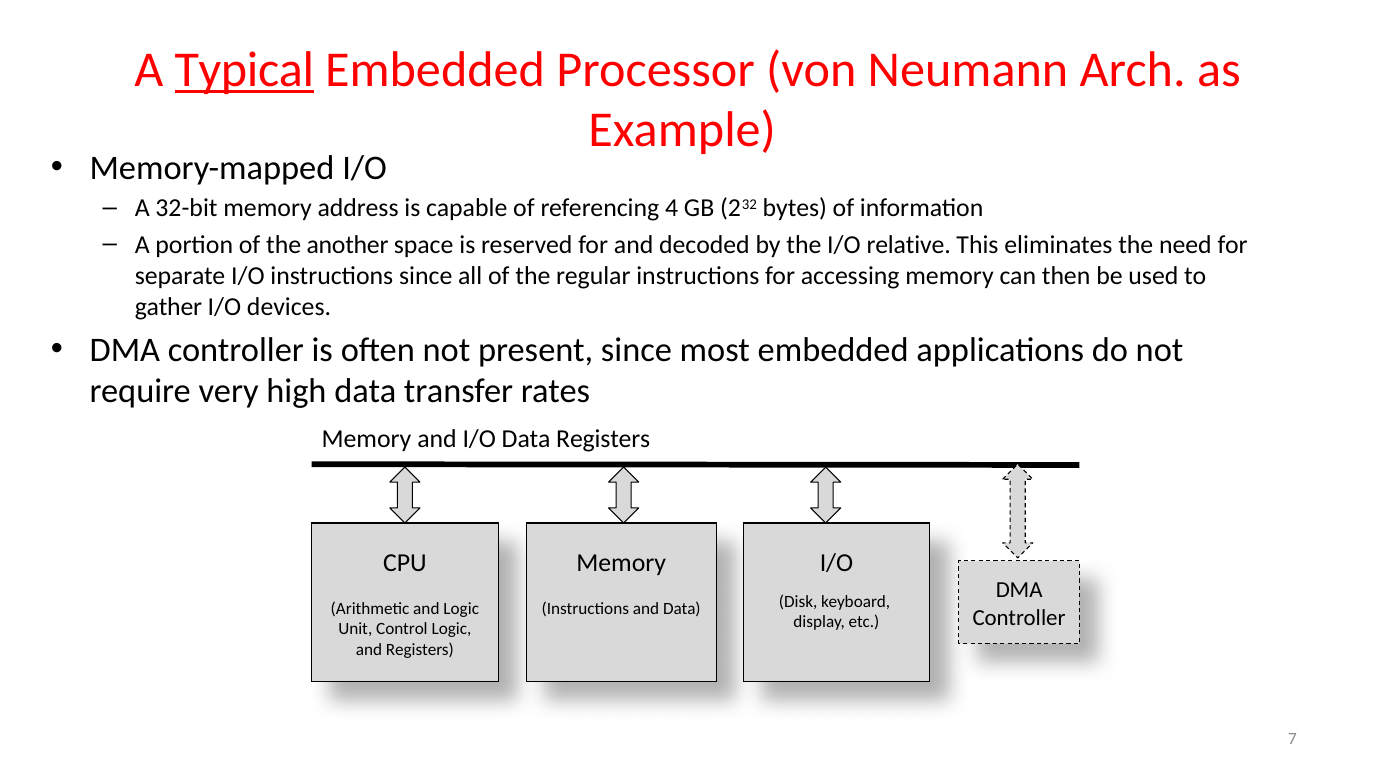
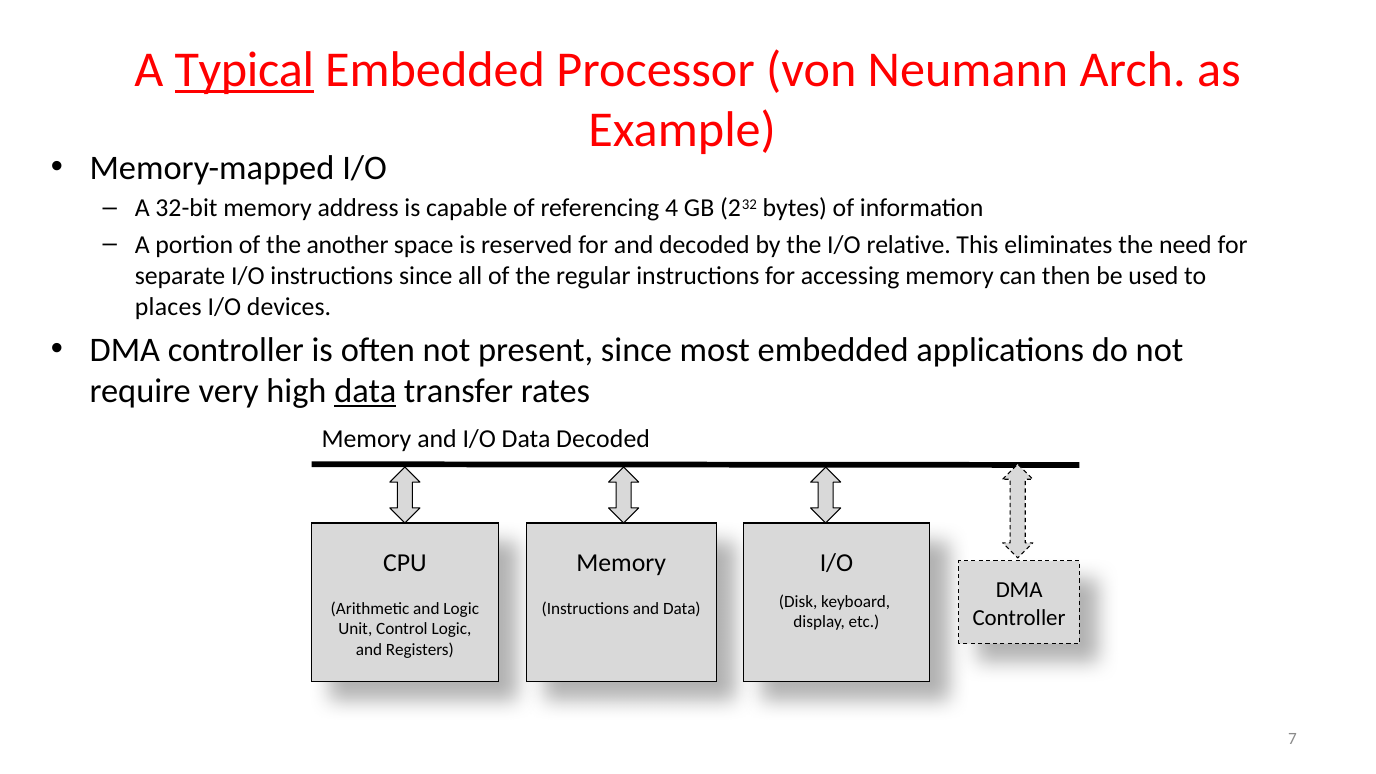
gather: gather -> places
data at (365, 391) underline: none -> present
Data Registers: Registers -> Decoded
